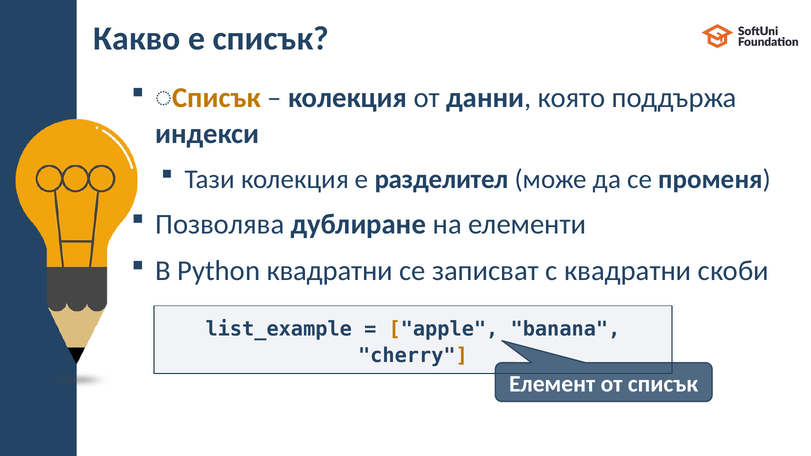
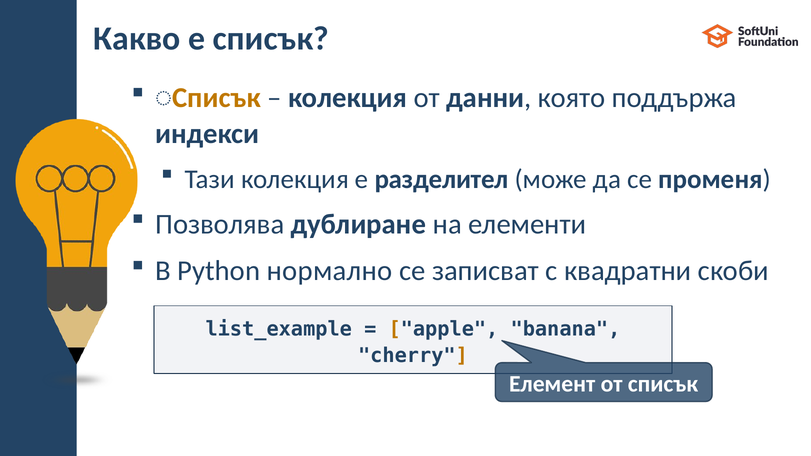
Python квадратни: квадратни -> нормално
